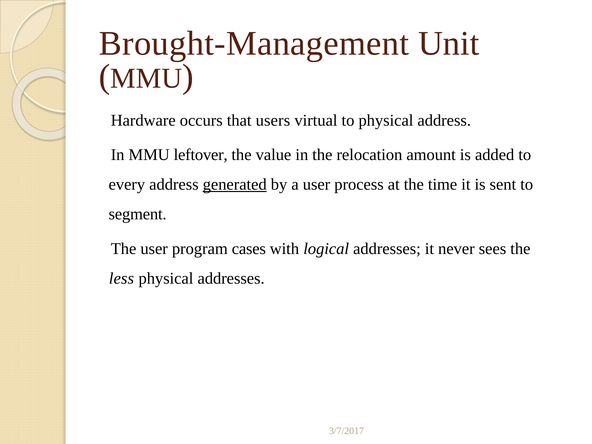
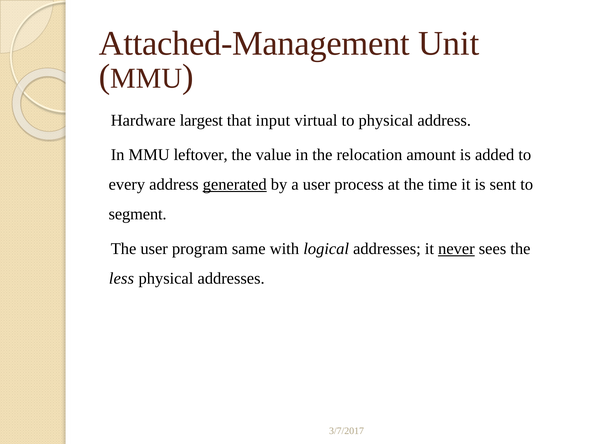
Brought-Management: Brought-Management -> Attached-Management
occurs: occurs -> largest
users: users -> input
cases: cases -> same
never underline: none -> present
